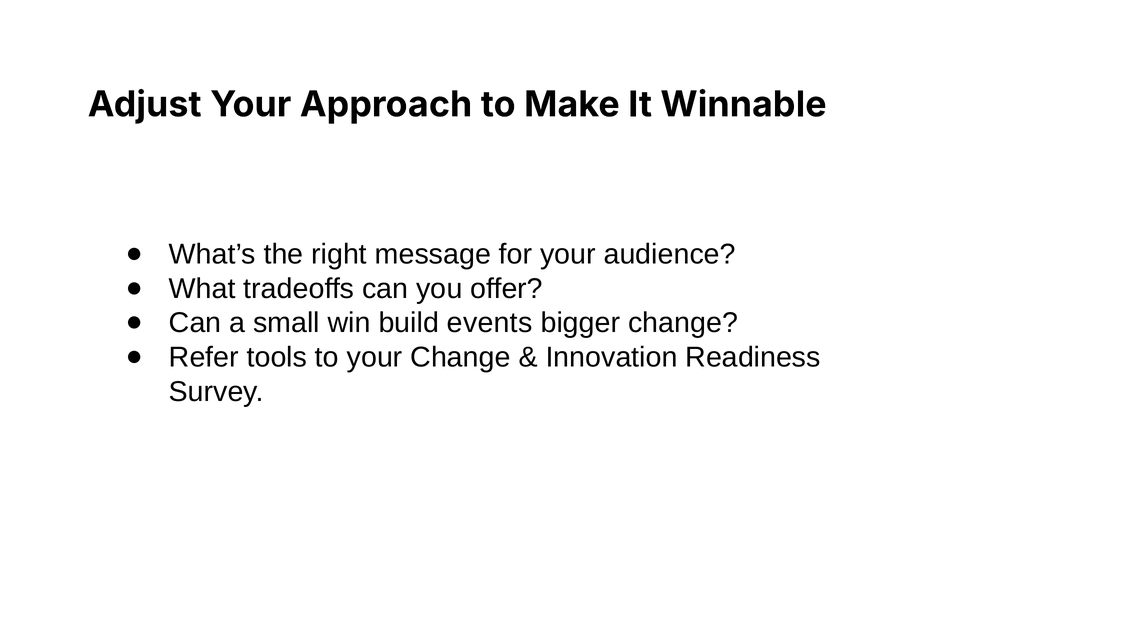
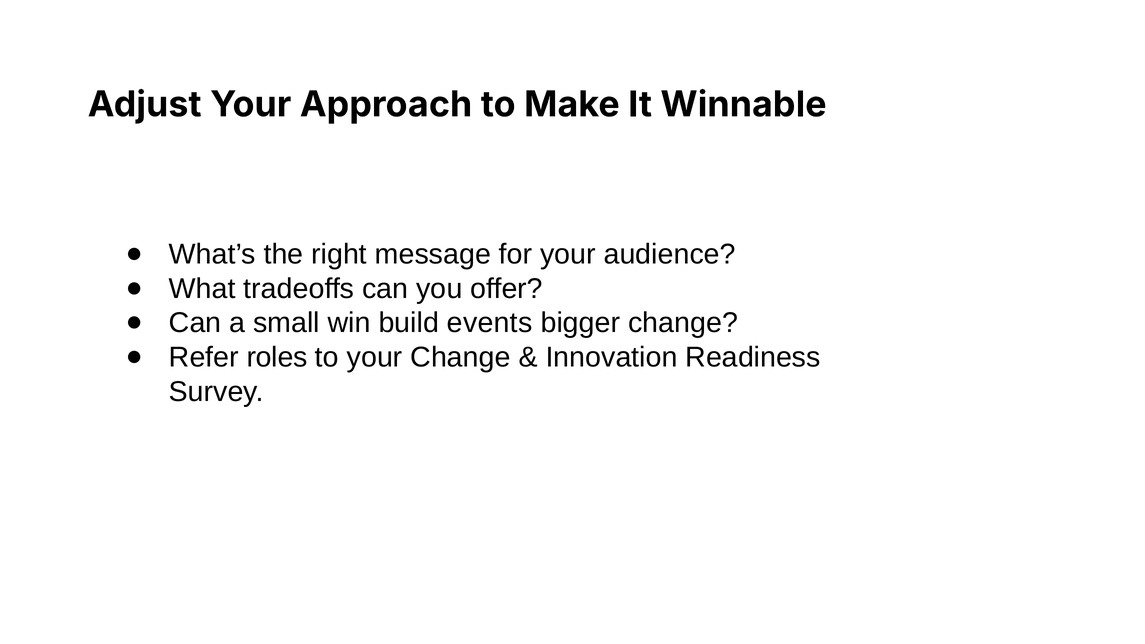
tools: tools -> roles
